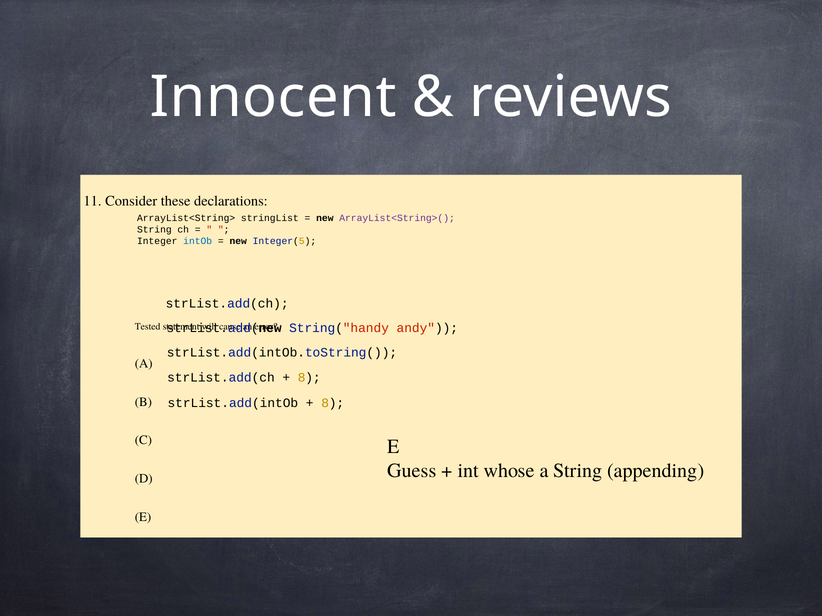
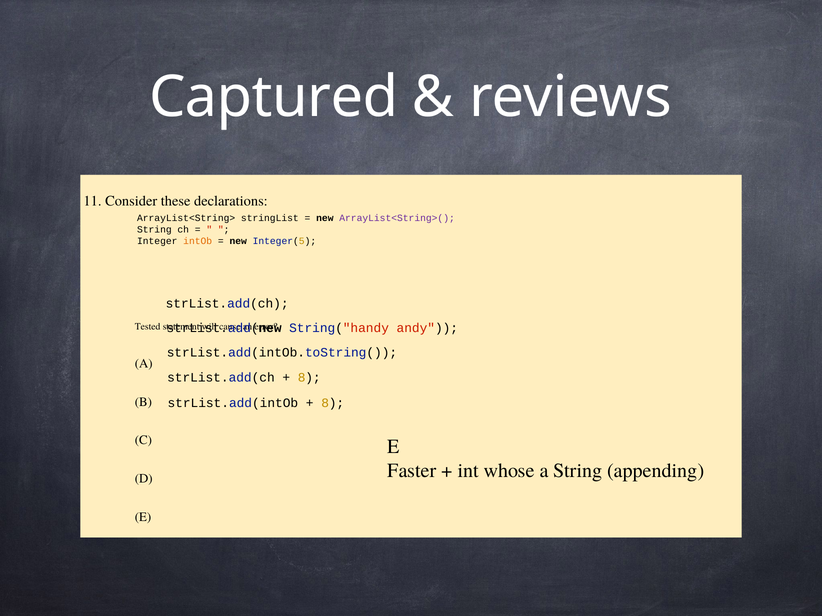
Innocent: Innocent -> Captured
intOb colour: blue -> orange
Guess: Guess -> Faster
